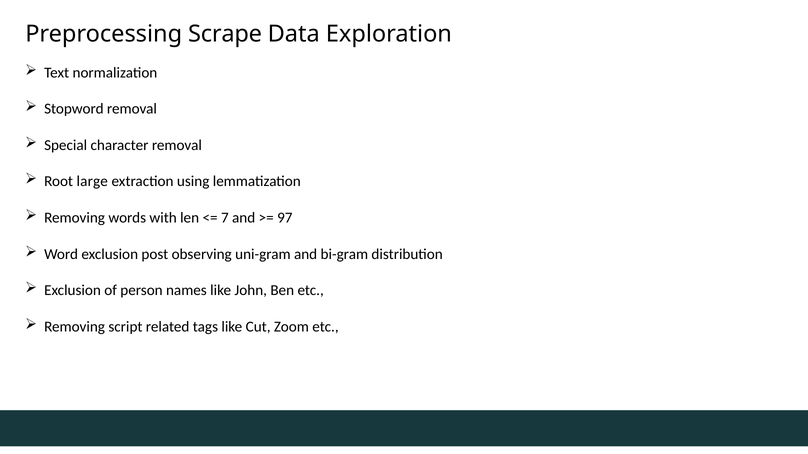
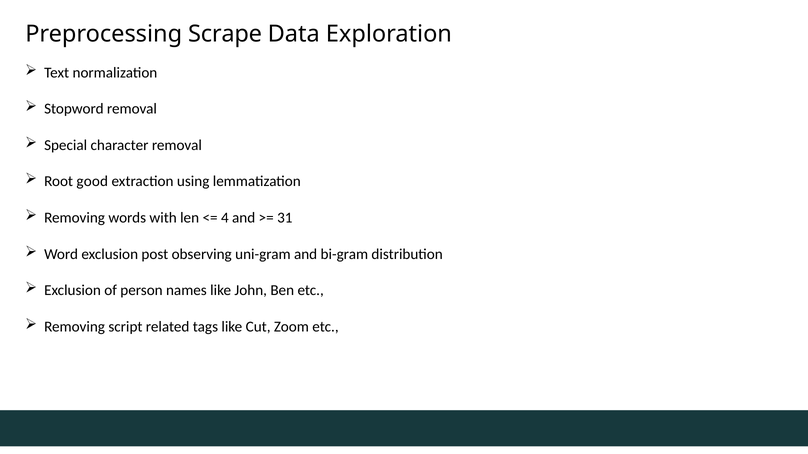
large: large -> good
7: 7 -> 4
97: 97 -> 31
